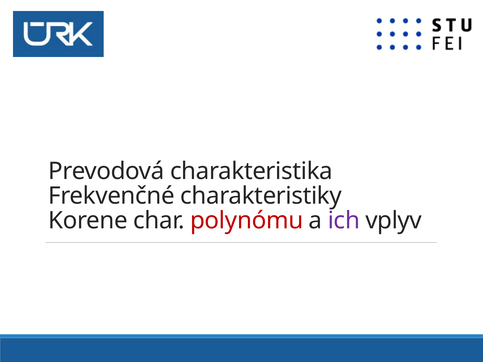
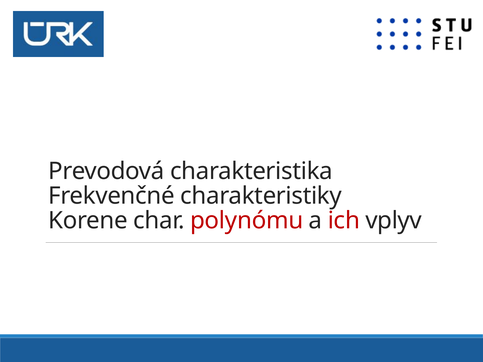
ich colour: purple -> red
